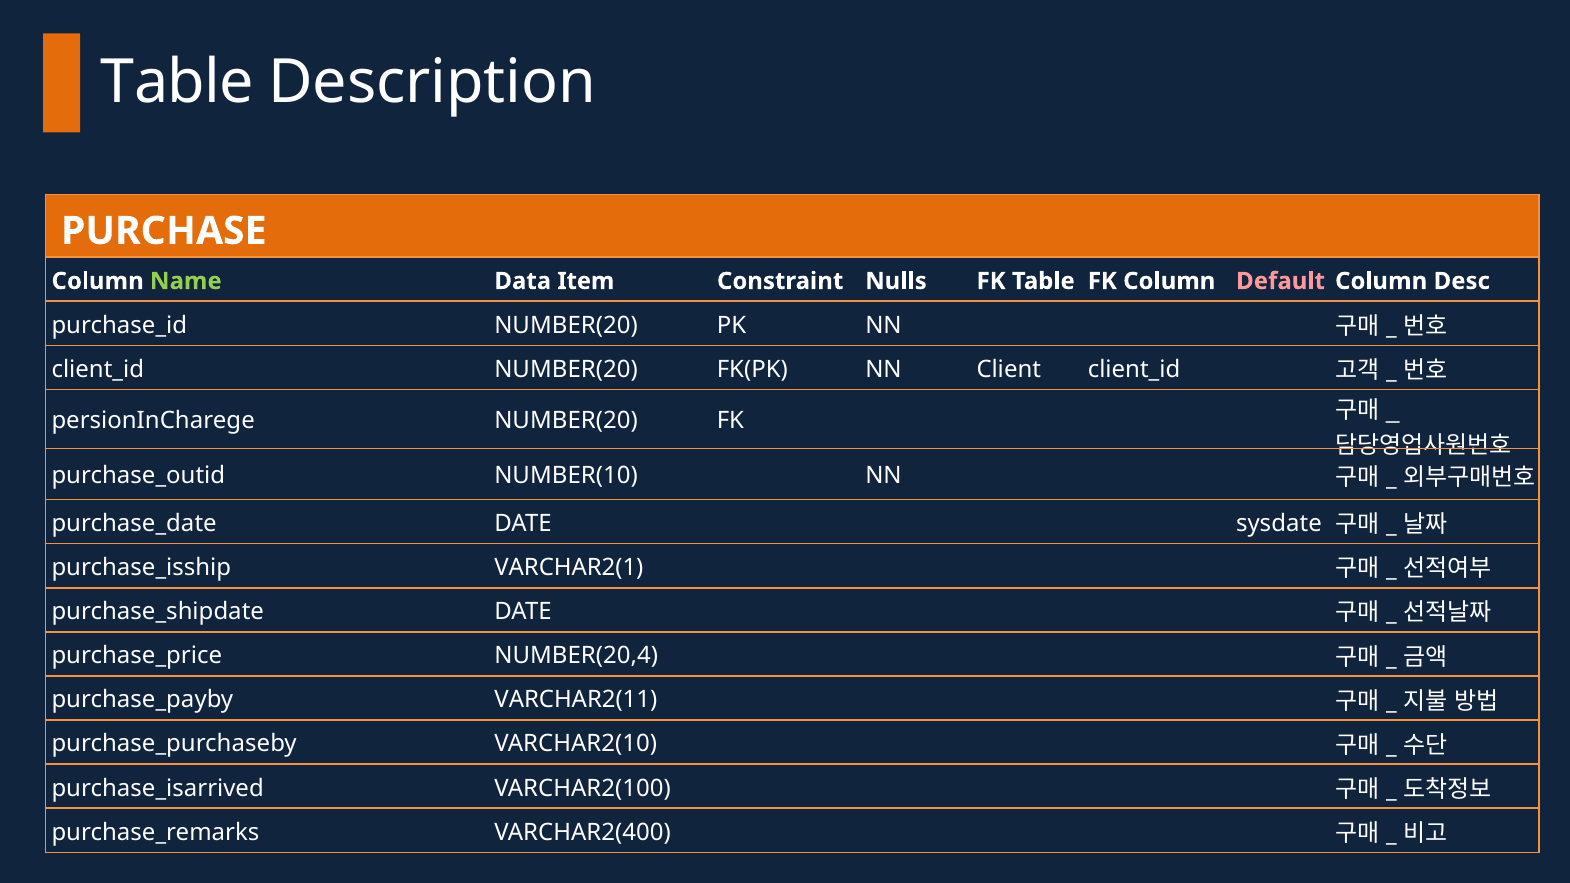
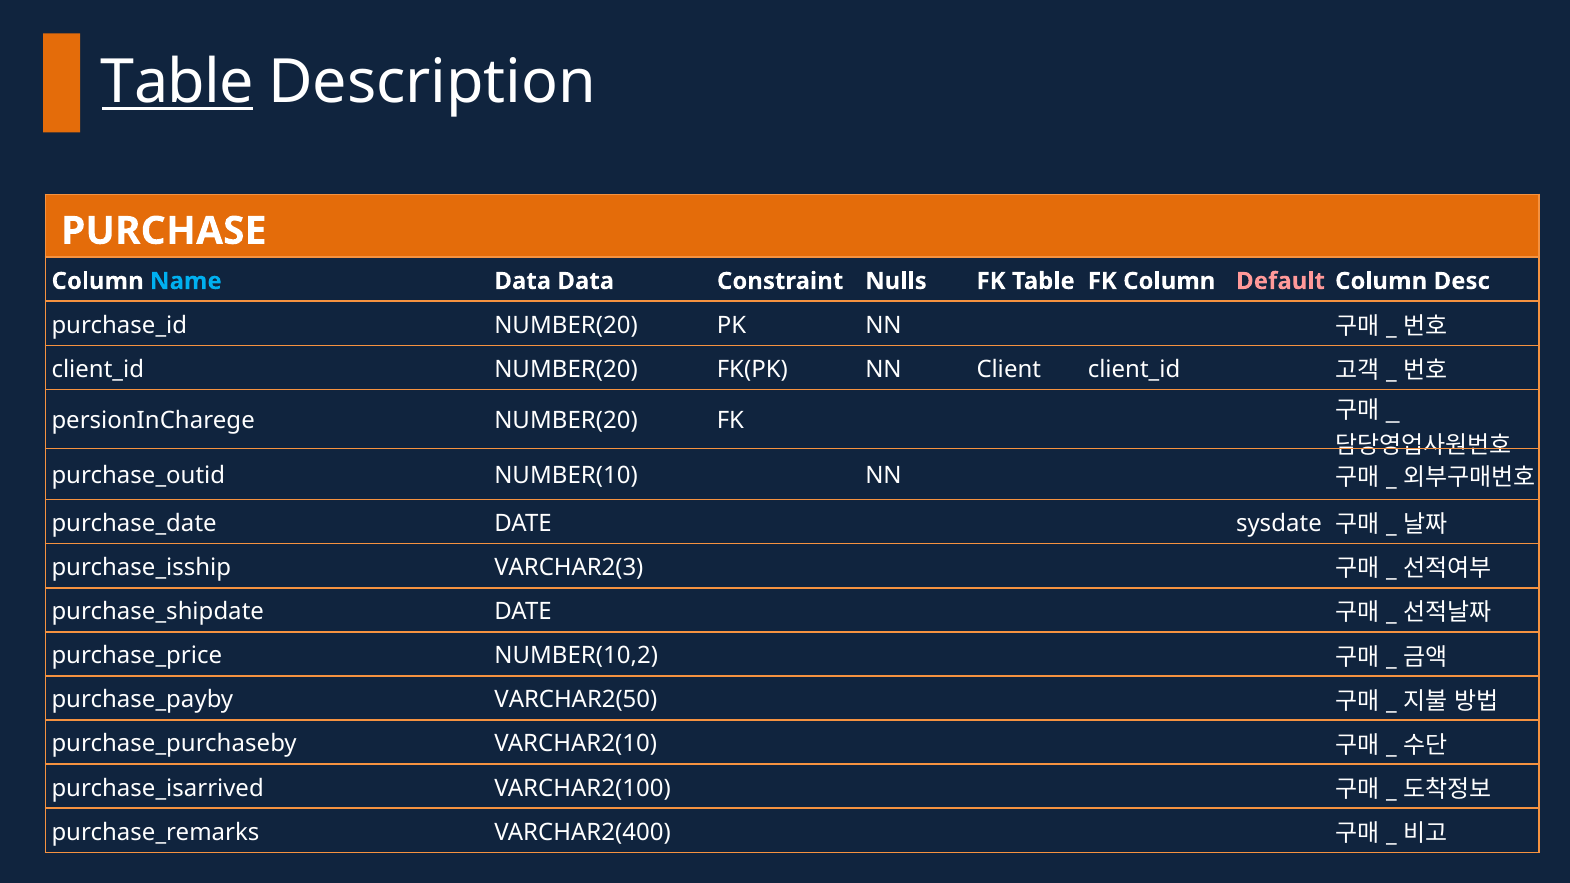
Table at (178, 82) underline: none -> present
Name colour: light green -> light blue
Data Item: Item -> Data
VARCHAR2(1: VARCHAR2(1 -> VARCHAR2(3
NUMBER(20,4: NUMBER(20,4 -> NUMBER(10,2
VARCHAR2(11: VARCHAR2(11 -> VARCHAR2(50
